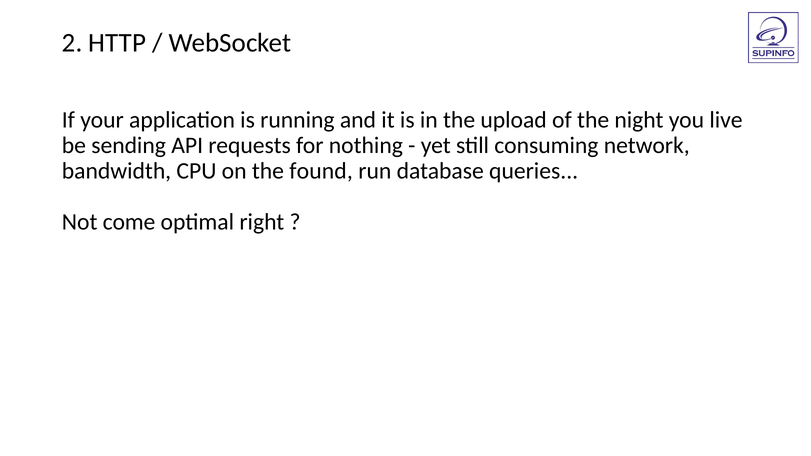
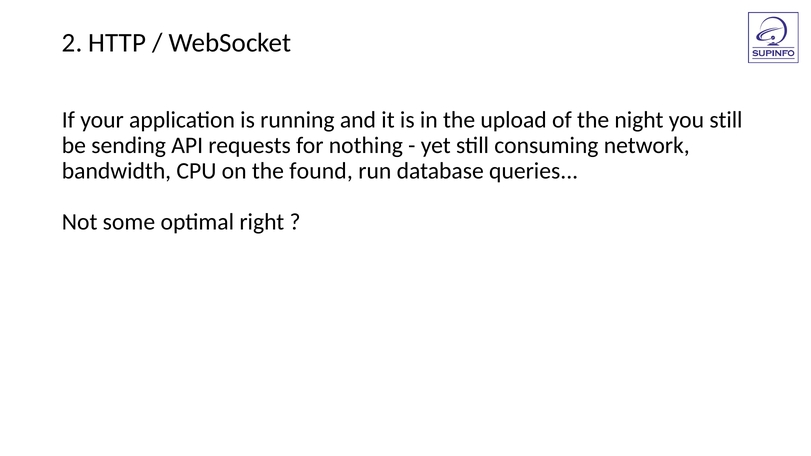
you live: live -> still
come: come -> some
